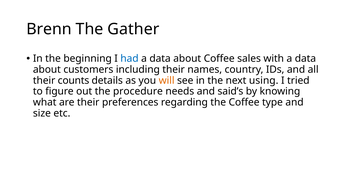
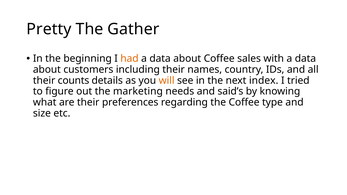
Brenn: Brenn -> Pretty
had colour: blue -> orange
using: using -> index
procedure: procedure -> marketing
